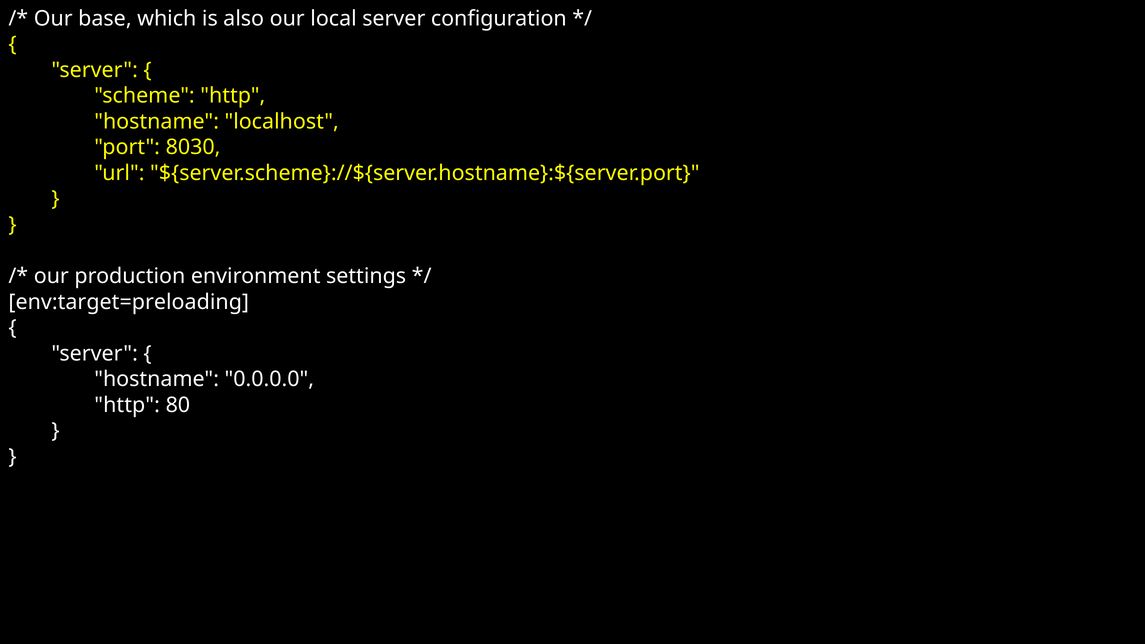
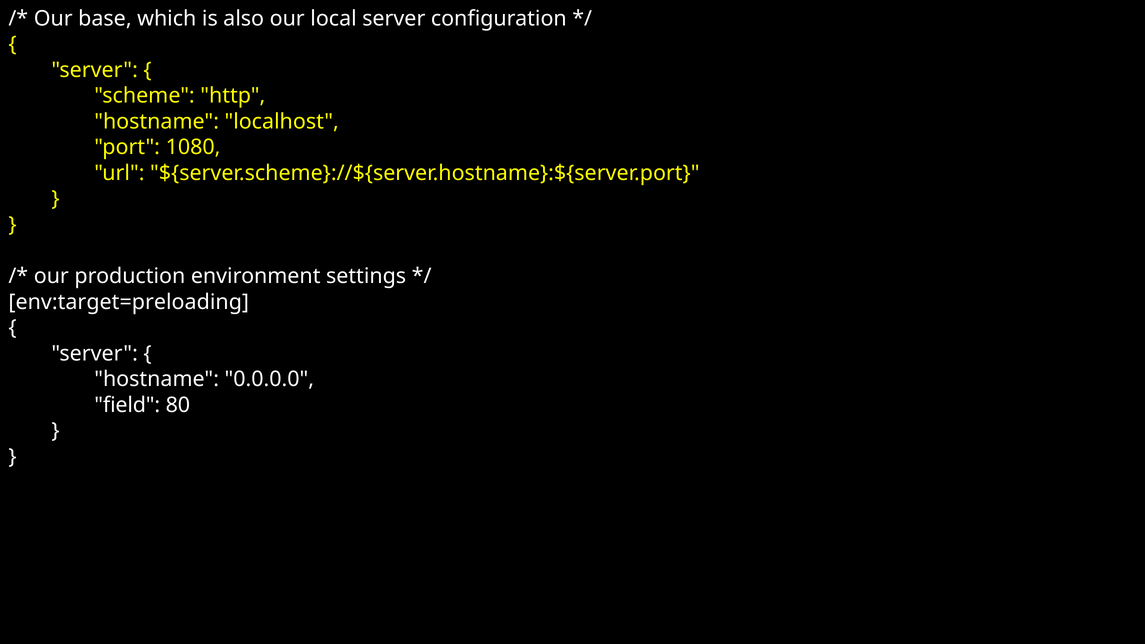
8030: 8030 -> 1080
http at (127, 405): http -> field
